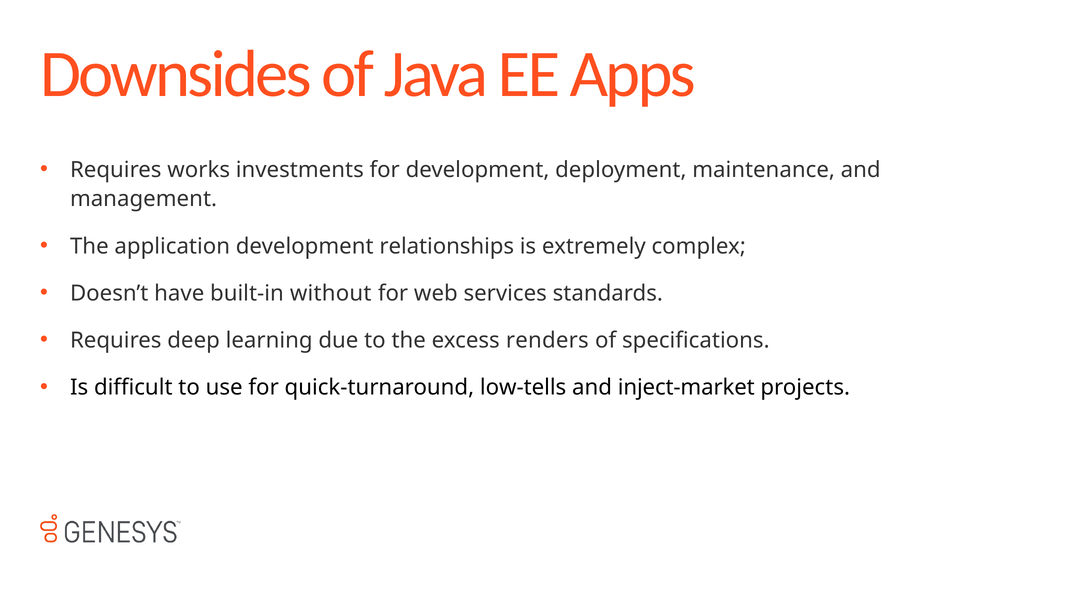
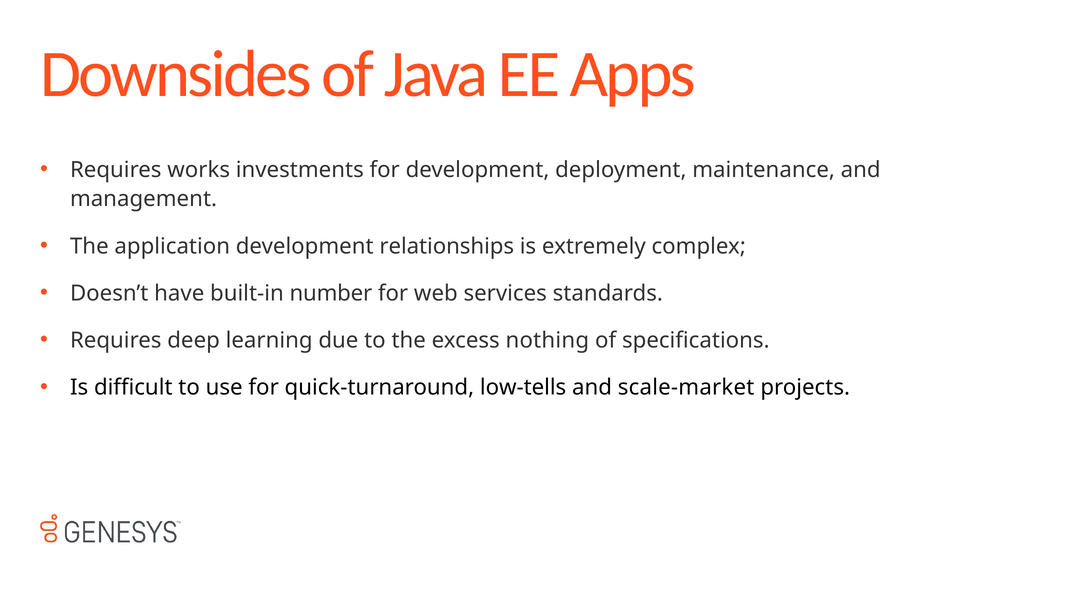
without: without -> number
renders: renders -> nothing
inject-market: inject-market -> scale-market
